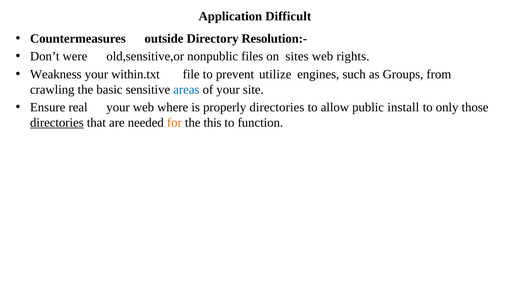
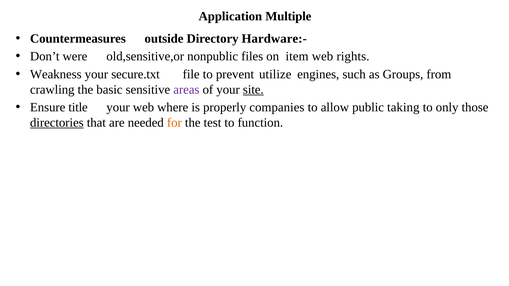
Difficult: Difficult -> Multiple
Resolution:-: Resolution:- -> Hardware:-
sites: sites -> item
within.txt: within.txt -> secure.txt
areas colour: blue -> purple
site underline: none -> present
real: real -> title
properly directories: directories -> companies
install: install -> taking
this: this -> test
